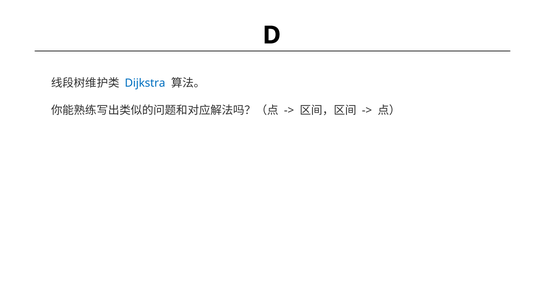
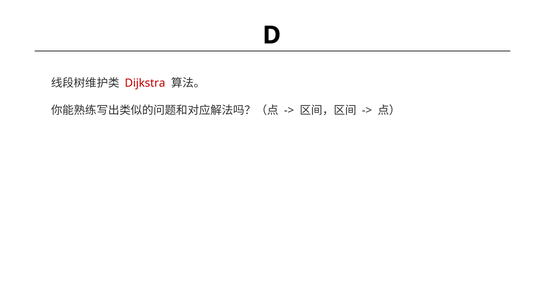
Dijkstra colour: blue -> red
